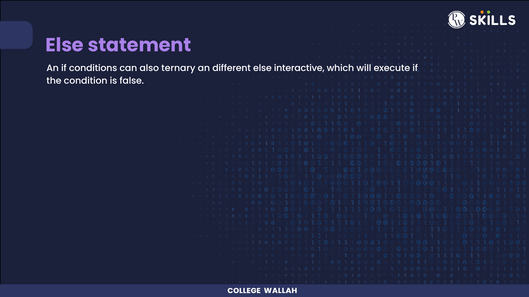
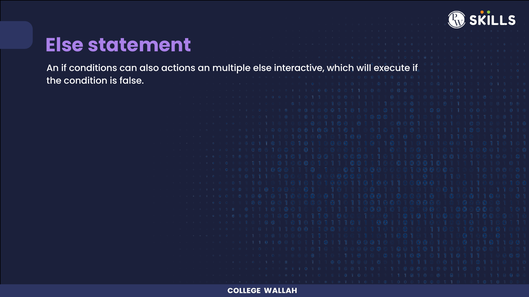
ternary: ternary -> actions
different: different -> multiple
